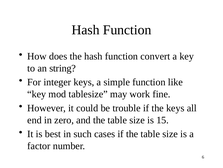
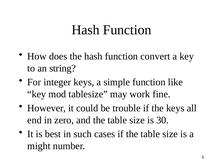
15: 15 -> 30
factor: factor -> might
